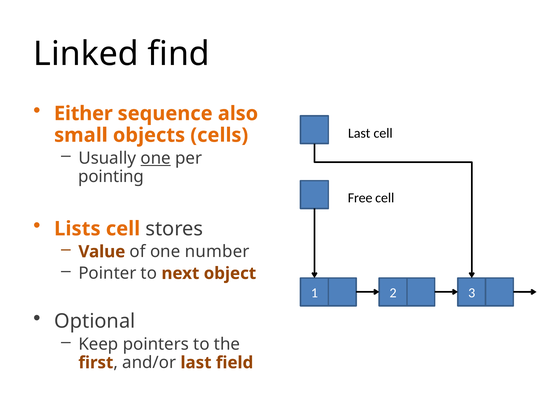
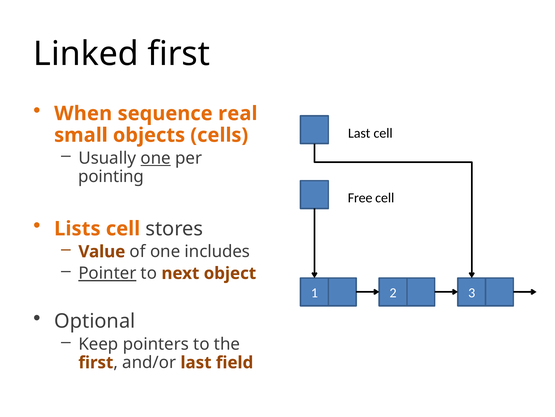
Linked find: find -> first
Either: Either -> When
also: also -> real
number: number -> includes
Pointer underline: none -> present
